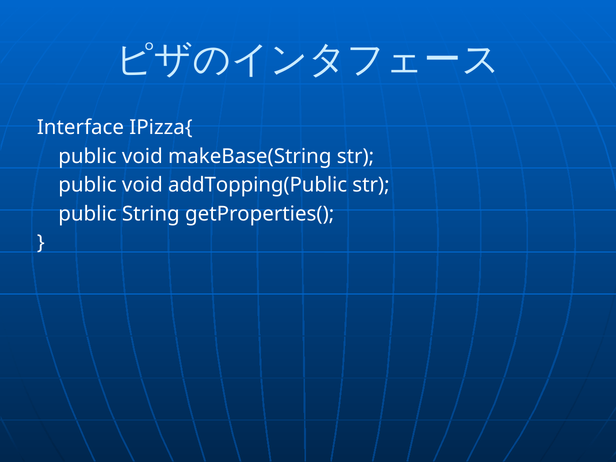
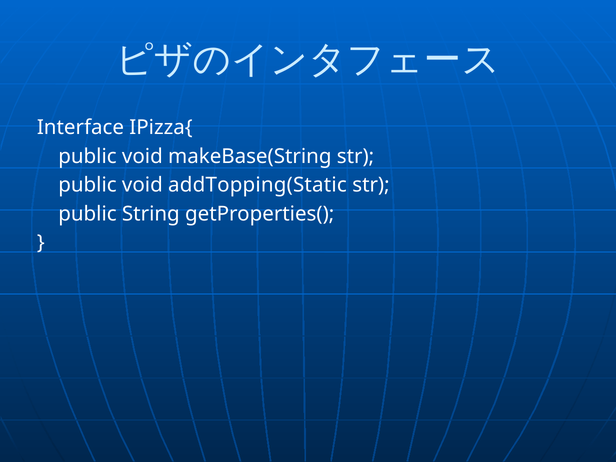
addTopping(Public: addTopping(Public -> addTopping(Static
